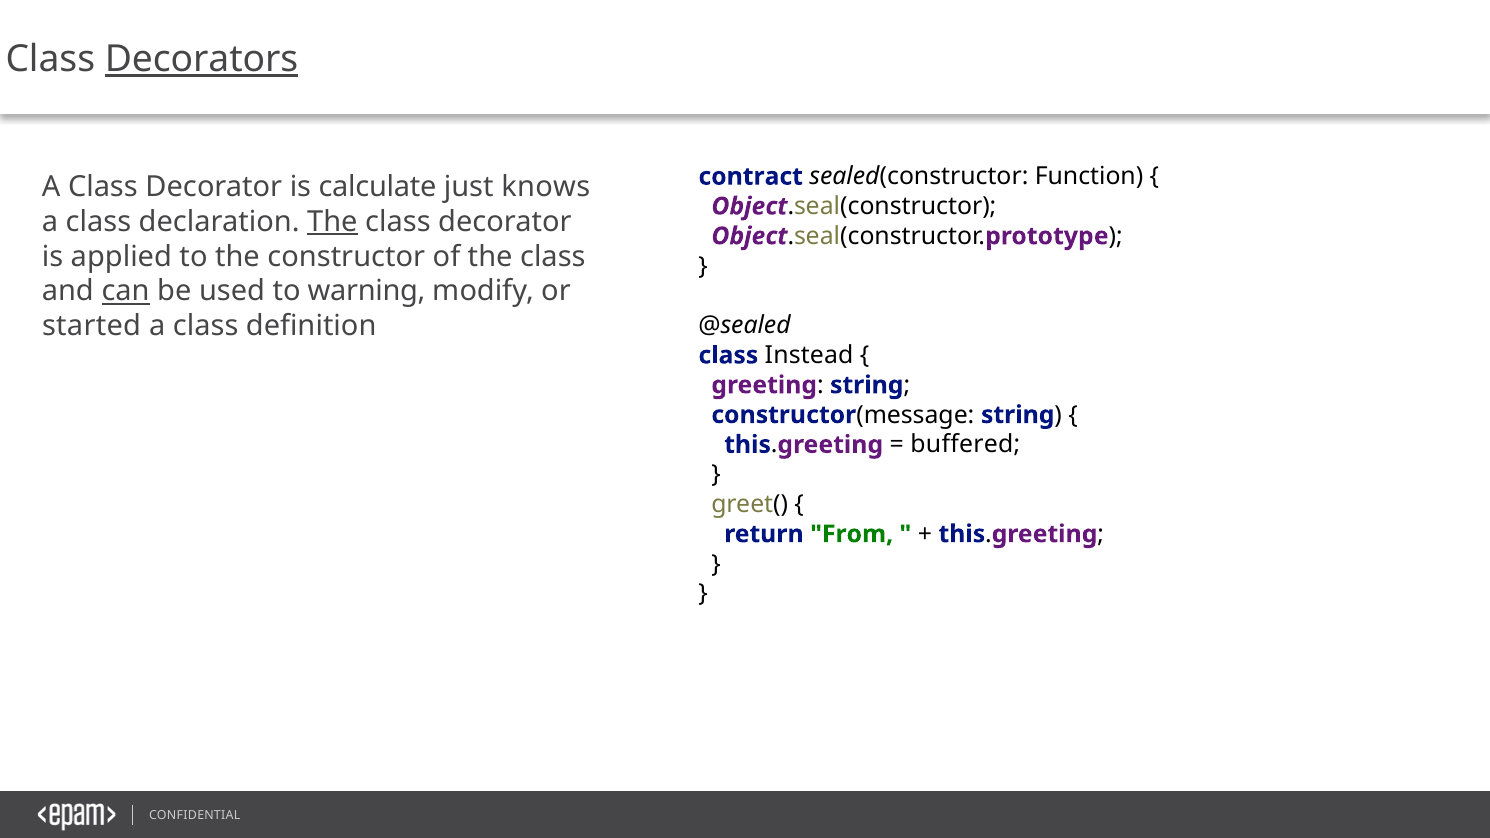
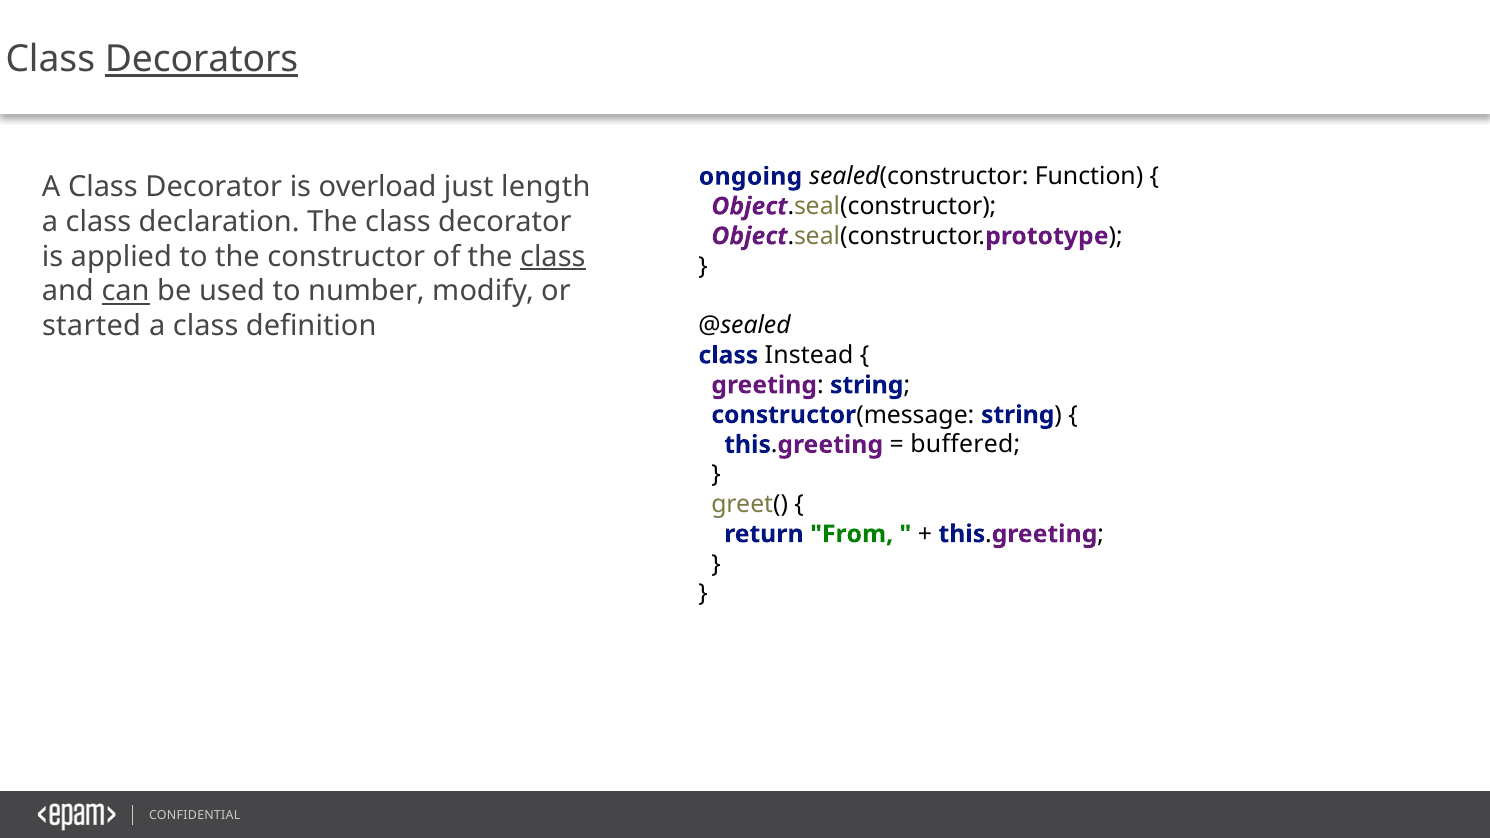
contract: contract -> ongoing
calculate: calculate -> overload
knows: knows -> length
The at (332, 222) underline: present -> none
class at (553, 257) underline: none -> present
warning: warning -> number
